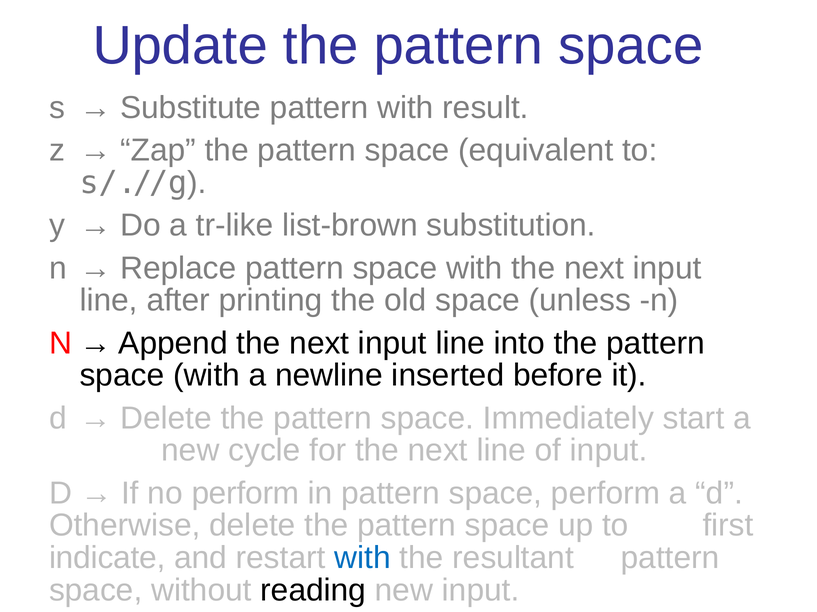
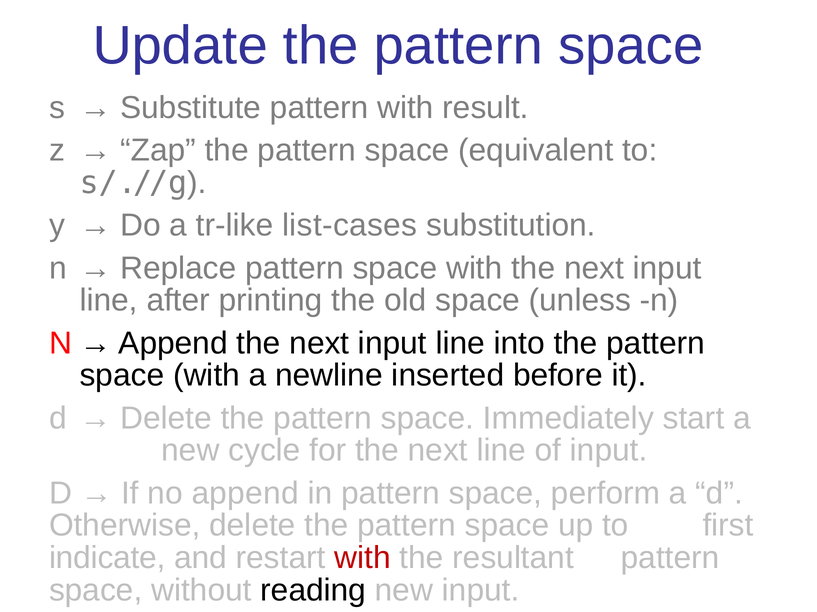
list-brown: list-brown -> list-cases
no perform: perform -> append
with at (363, 558) colour: blue -> red
